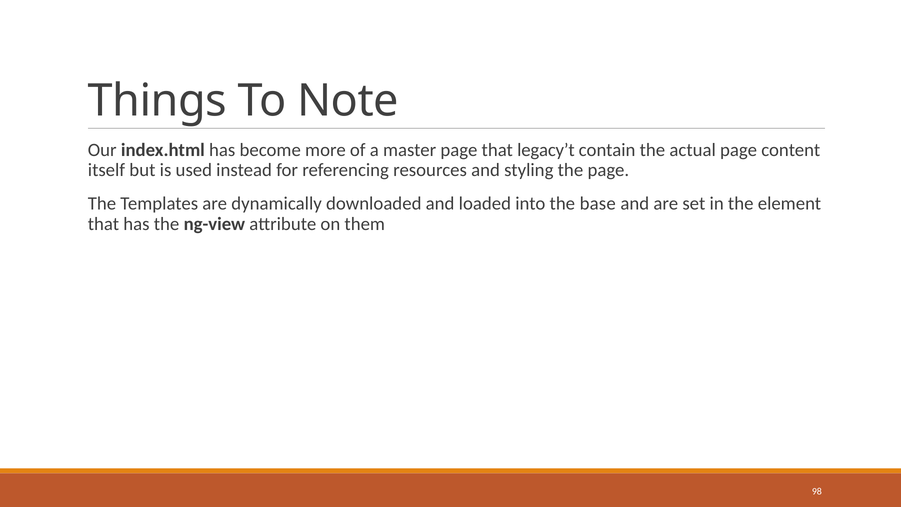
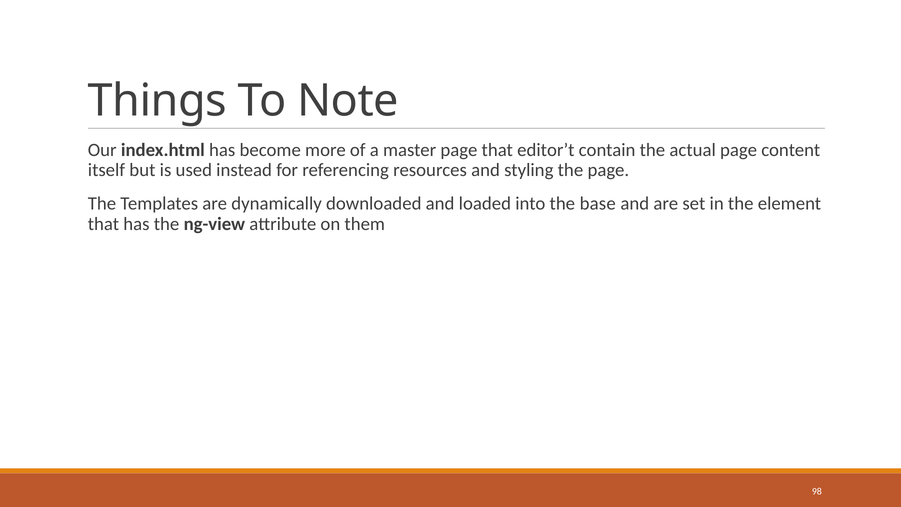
legacy’t: legacy’t -> editor’t
